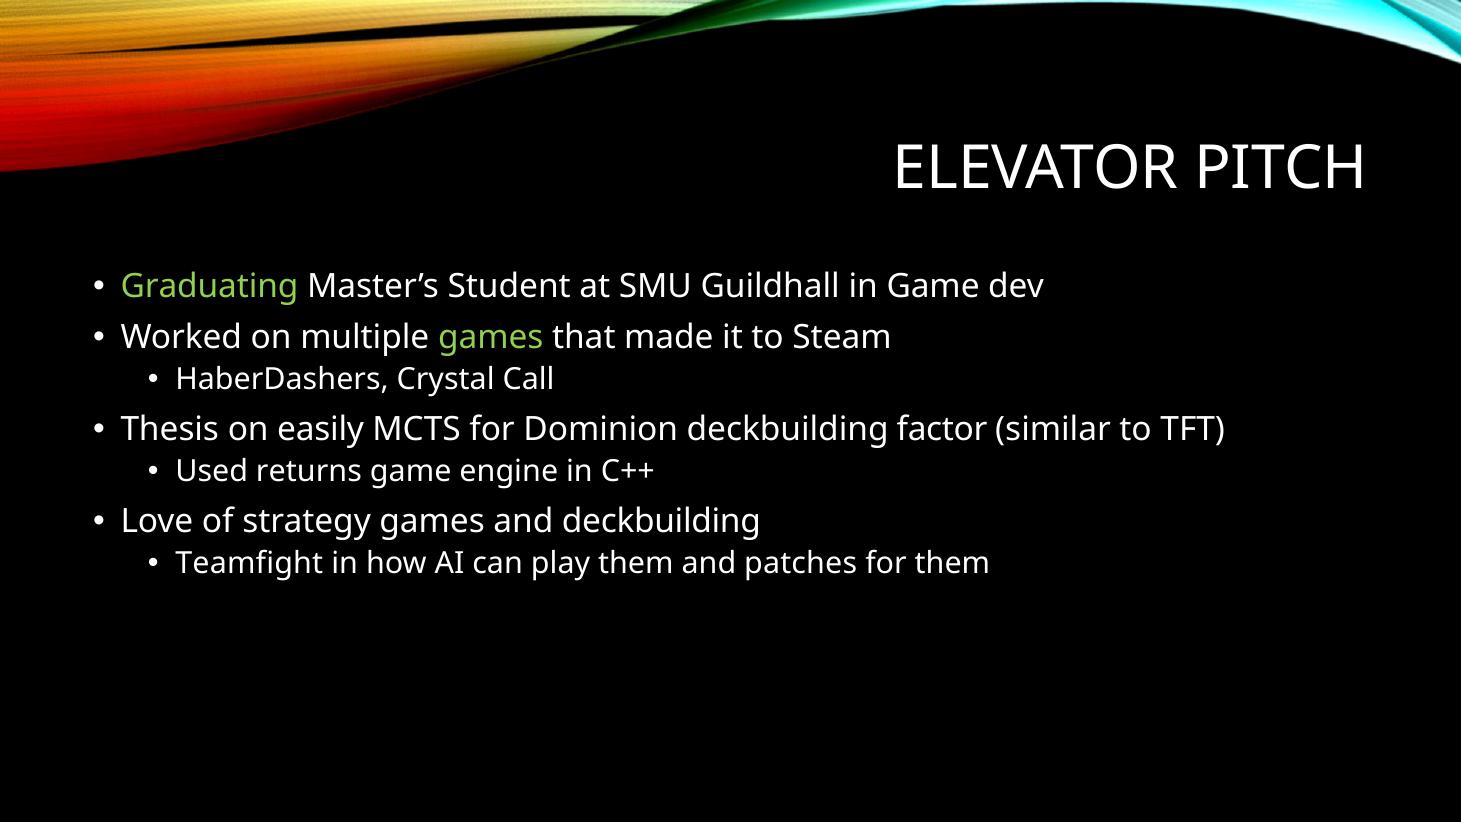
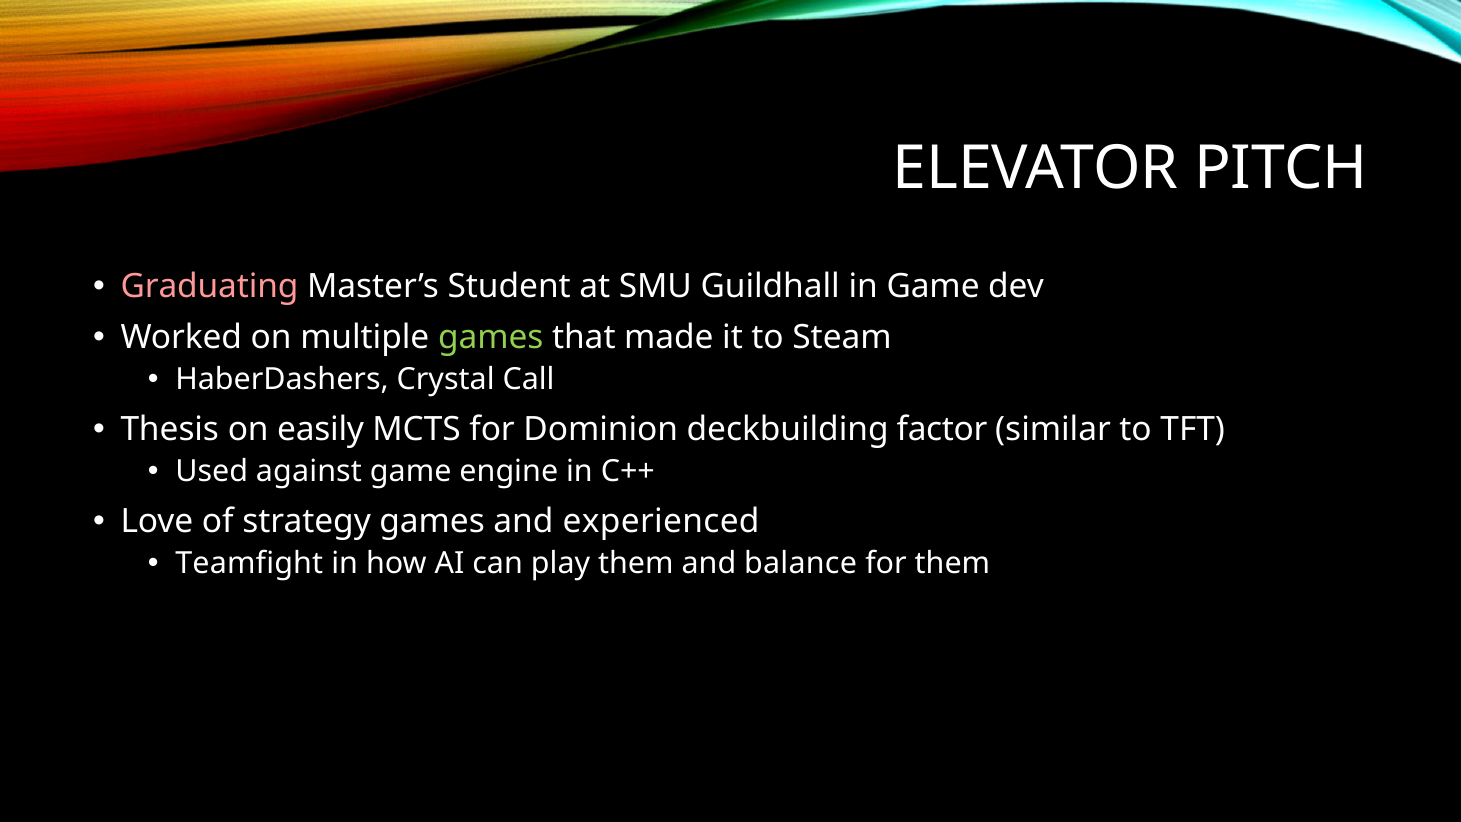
Graduating colour: light green -> pink
returns: returns -> against
and deckbuilding: deckbuilding -> experienced
patches: patches -> balance
